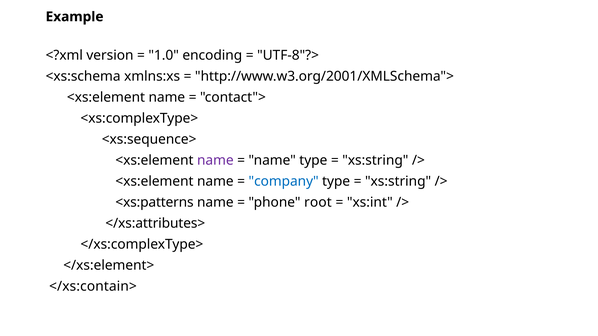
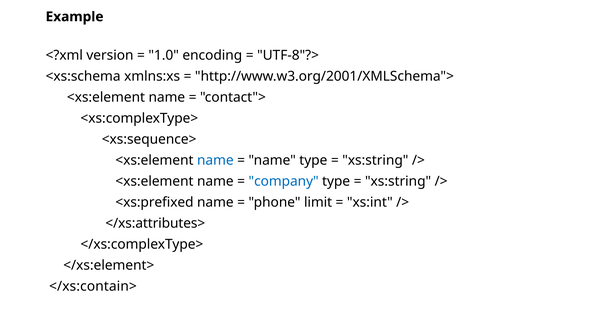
name at (215, 161) colour: purple -> blue
<xs:patterns: <xs:patterns -> <xs:prefixed
root: root -> limit
